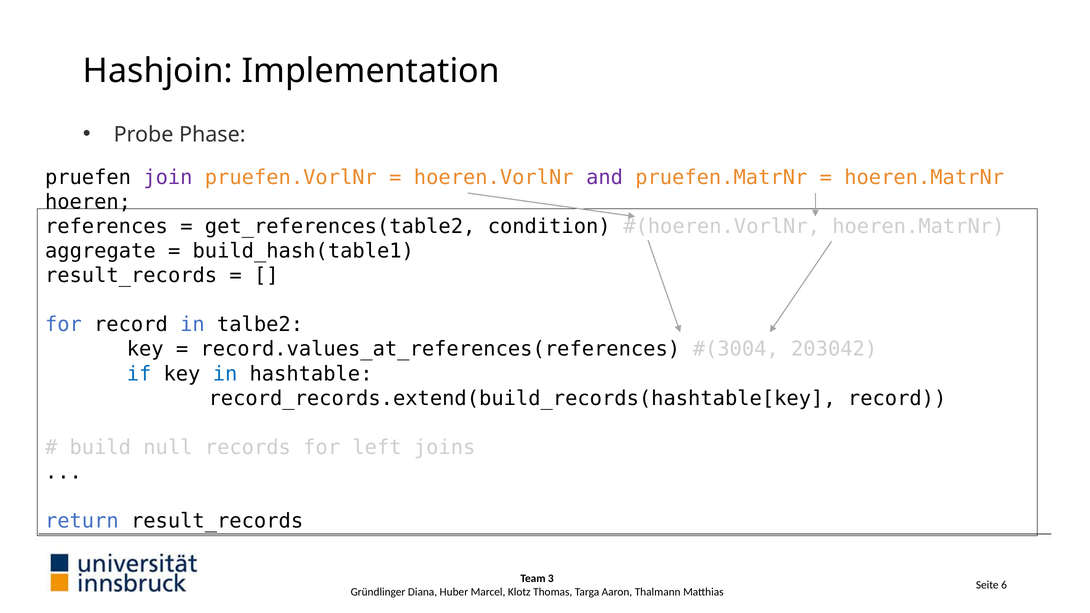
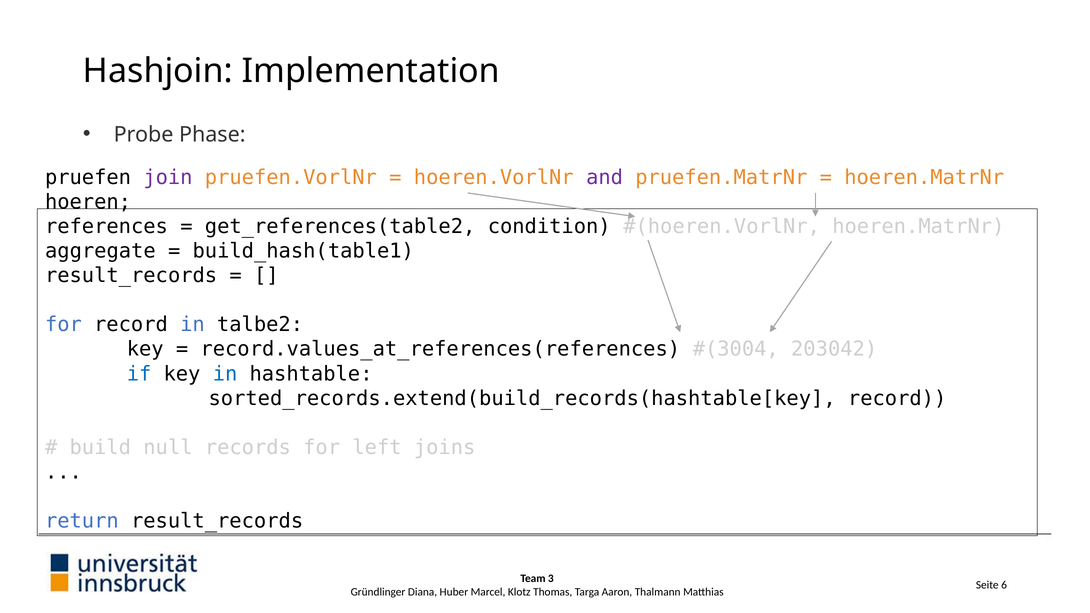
record_records.extend(build_records(hashtable[key: record_records.extend(build_records(hashtable[key -> sorted_records.extend(build_records(hashtable[key
